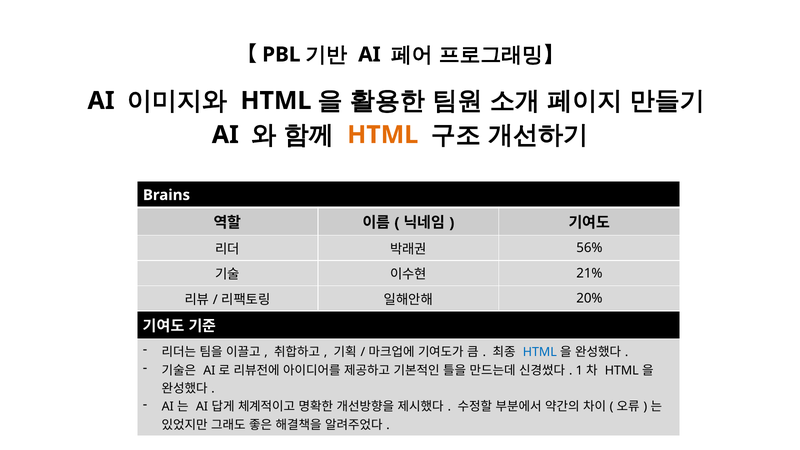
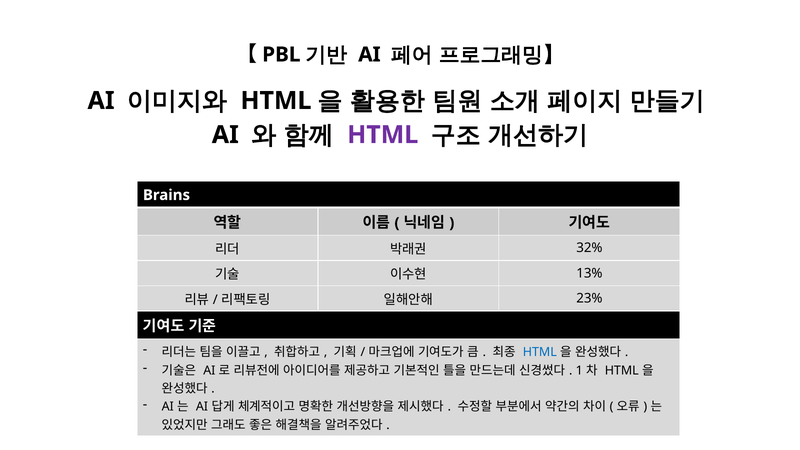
HTML at (383, 135) colour: orange -> purple
56%: 56% -> 32%
21%: 21% -> 13%
20%: 20% -> 23%
